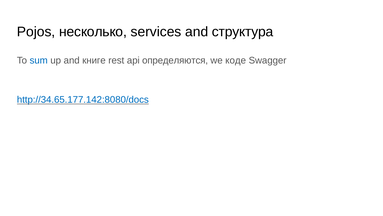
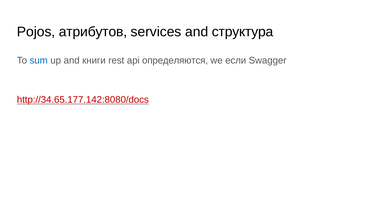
несколько: несколько -> атрибутов
книге: книге -> книги
коде: коде -> если
http://34.65.177.142:8080/docs colour: blue -> red
